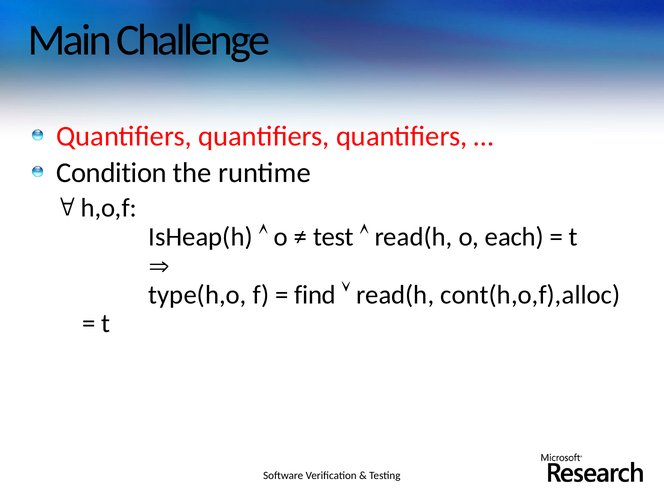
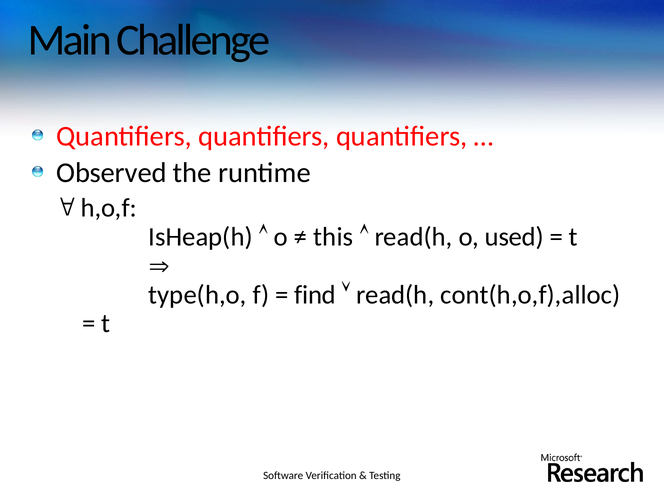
Condition: Condition -> Observed
test: test -> this
each: each -> used
